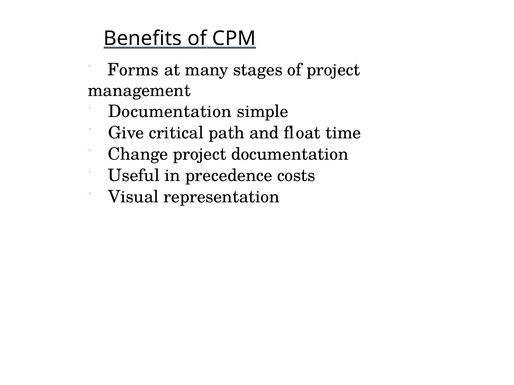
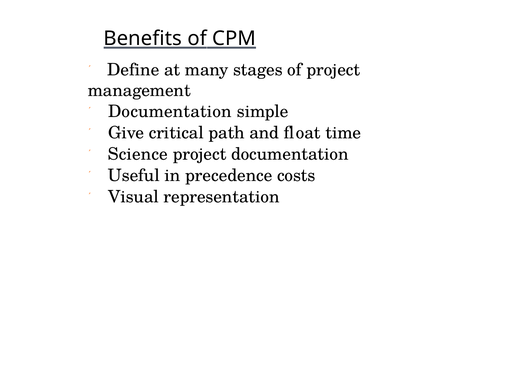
Forms: Forms -> Define
Change: Change -> Science
